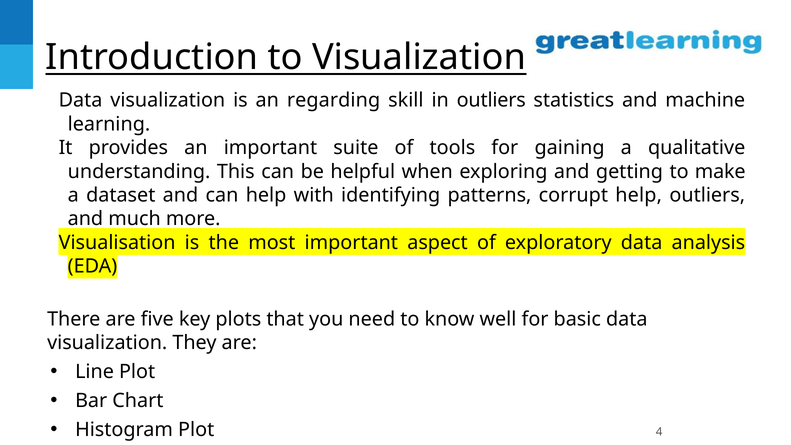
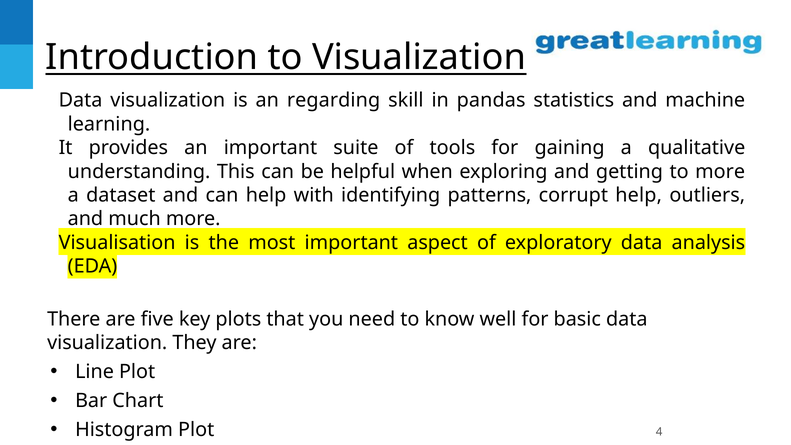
in outliers: outliers -> pandas
to make: make -> more
